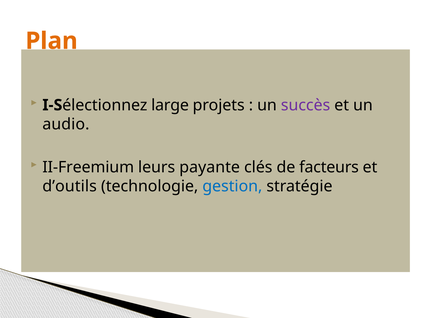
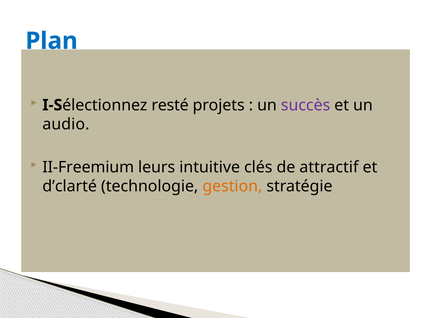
Plan colour: orange -> blue
large: large -> resté
payante: payante -> intuitive
facteurs: facteurs -> attractif
d’outils: d’outils -> d’clarté
gestion colour: blue -> orange
